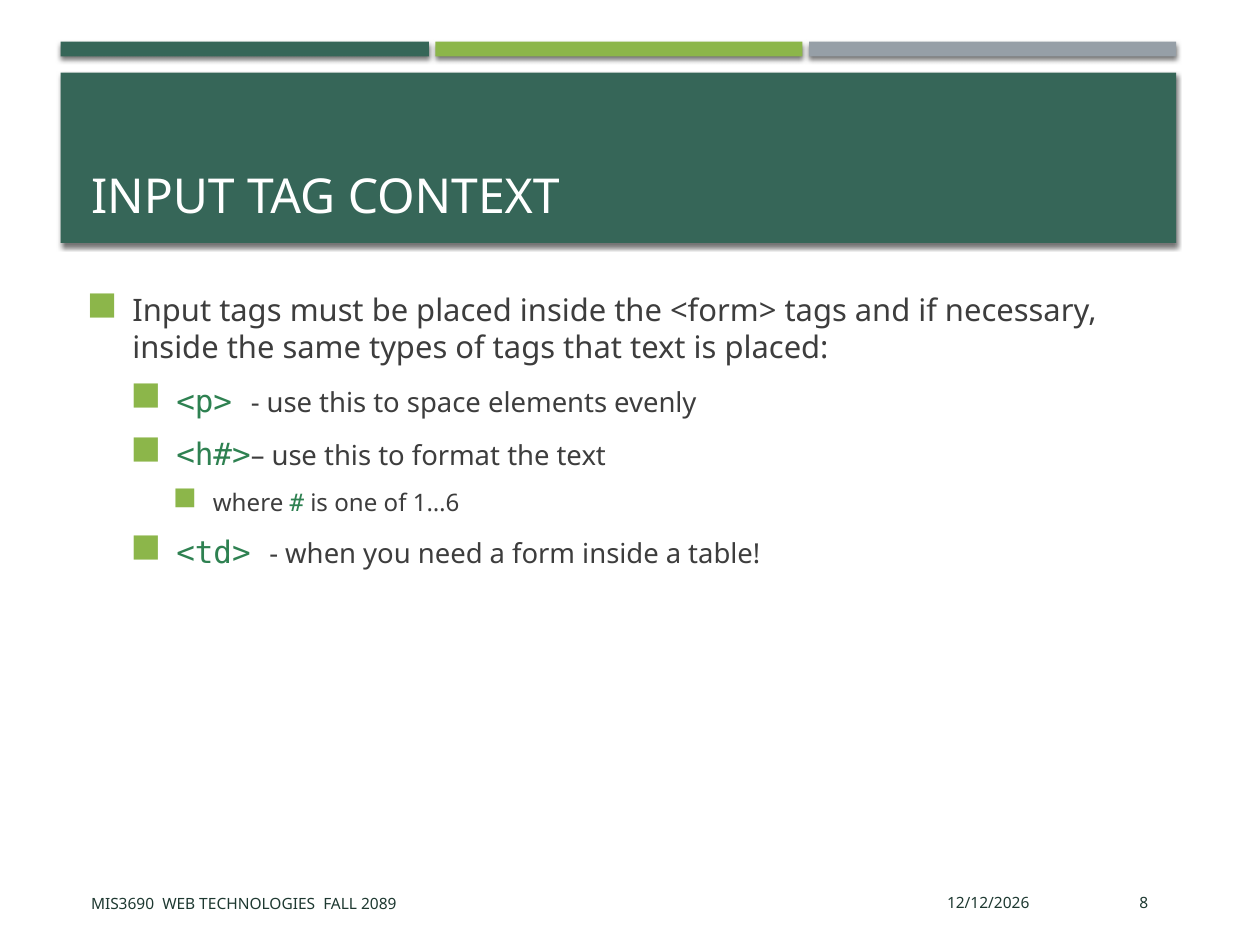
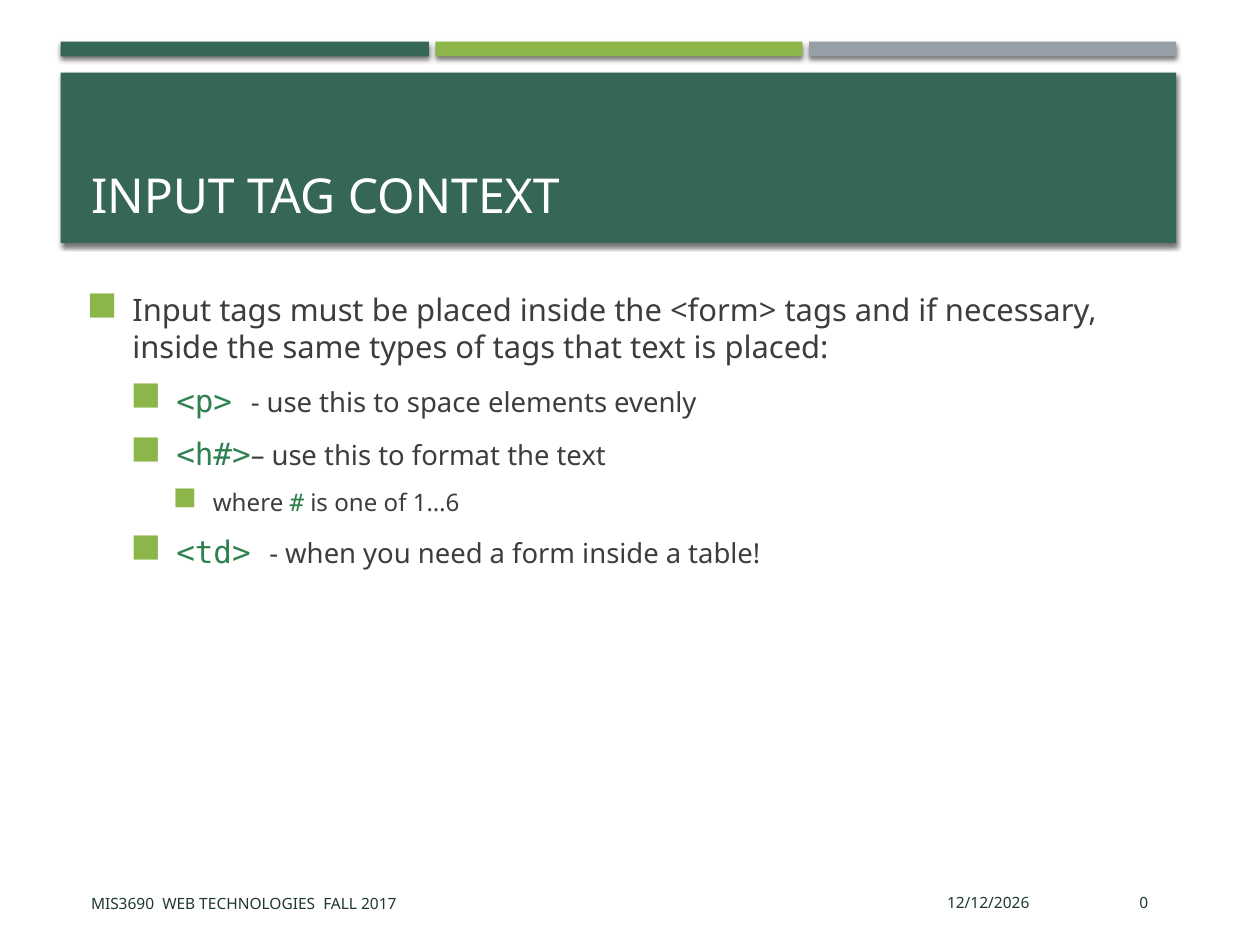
8: 8 -> 0
2089: 2089 -> 2017
